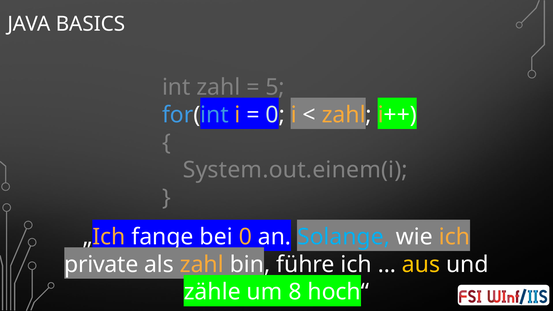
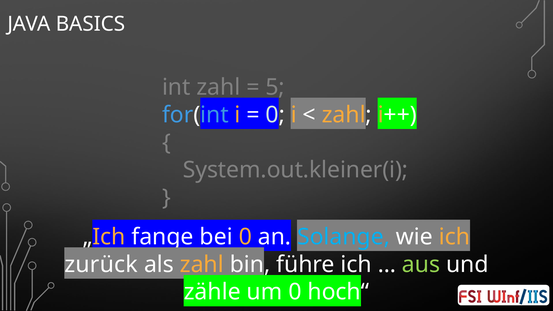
System.out.einem(i: System.out.einem(i -> System.out.kleiner(i
private: private -> zurück
aus colour: yellow -> light green
um 8: 8 -> 0
